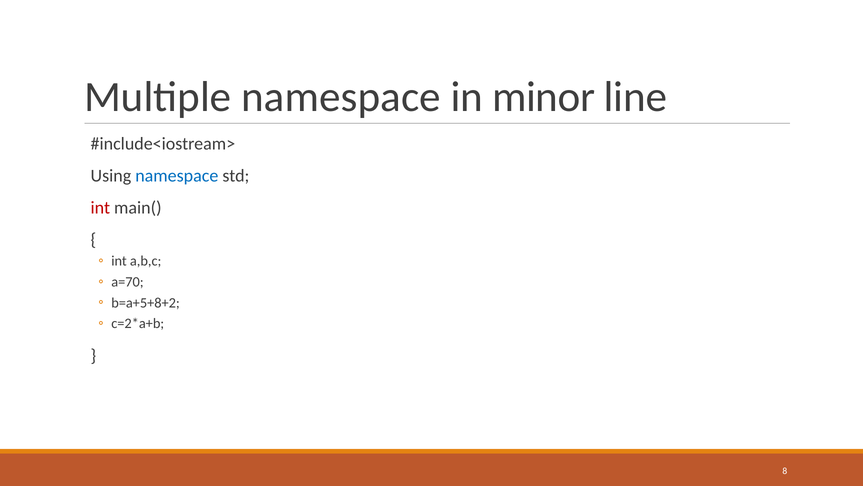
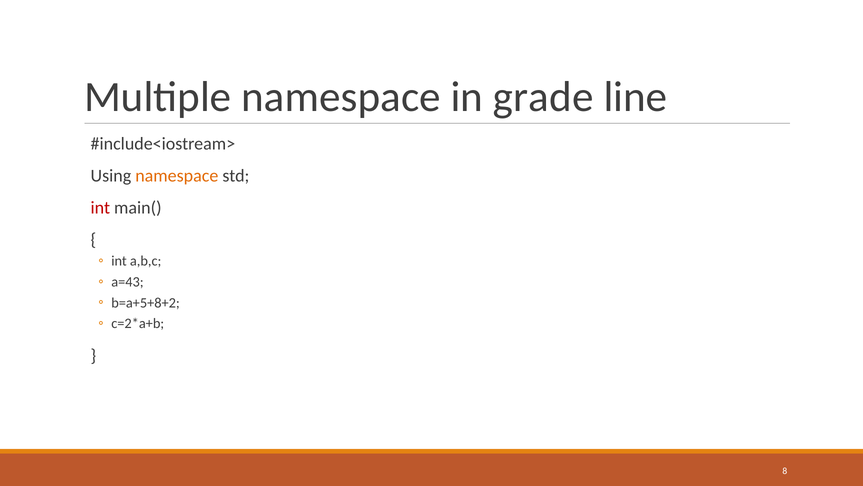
minor: minor -> grade
namespace at (177, 176) colour: blue -> orange
a=70: a=70 -> a=43
